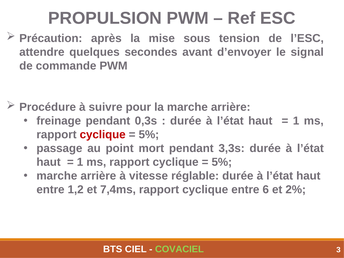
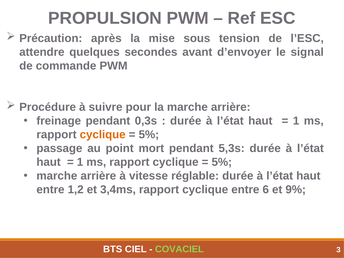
cyclique at (103, 135) colour: red -> orange
3,3s: 3,3s -> 5,3s
7,4ms: 7,4ms -> 3,4ms
2%: 2% -> 9%
